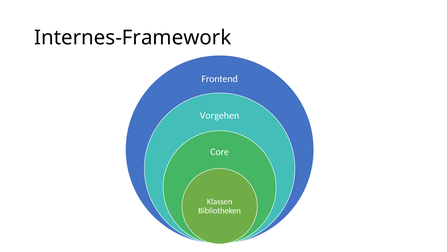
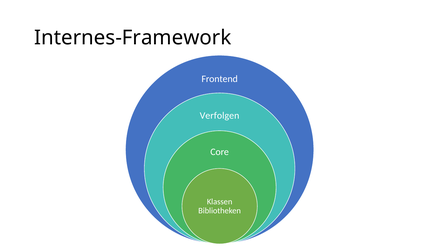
Vorgehen: Vorgehen -> Verfolgen
